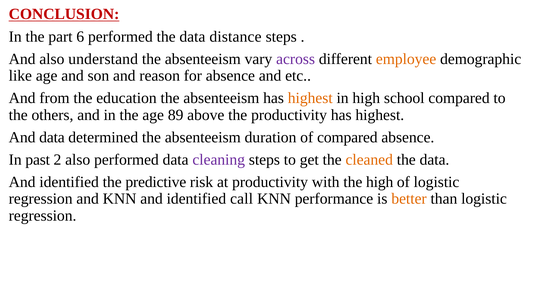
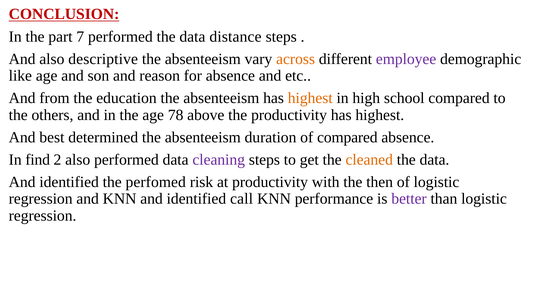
6: 6 -> 7
understand: understand -> descriptive
across colour: purple -> orange
employee colour: orange -> purple
89: 89 -> 78
And data: data -> best
past: past -> find
predictive: predictive -> perfomed
the high: high -> then
better colour: orange -> purple
